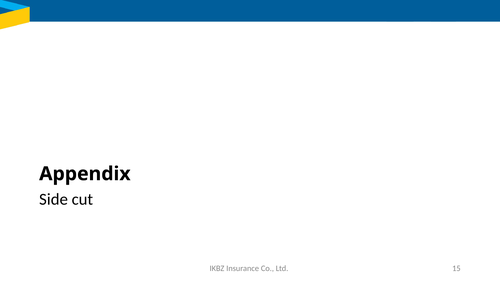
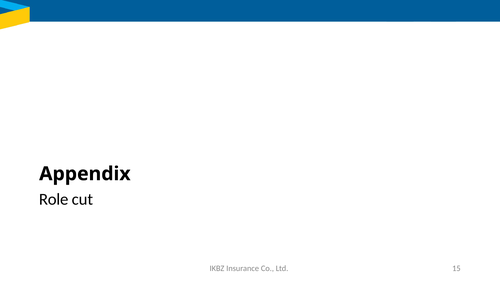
Side: Side -> Role
